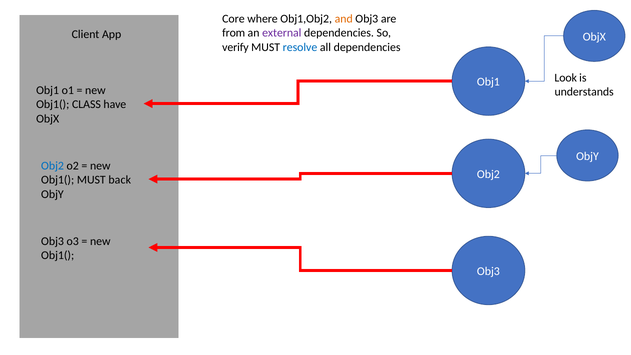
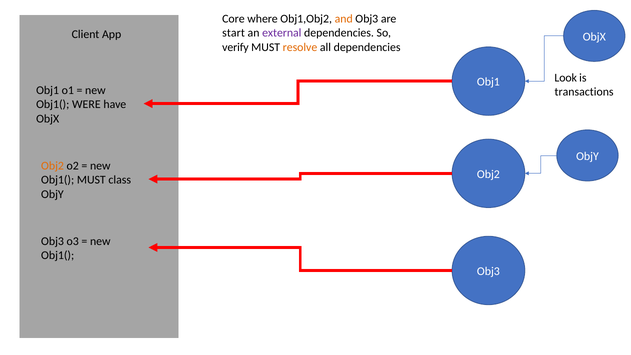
from: from -> start
resolve colour: blue -> orange
understands: understands -> transactions
CLASS: CLASS -> WERE
Obj2 at (53, 166) colour: blue -> orange
back: back -> class
